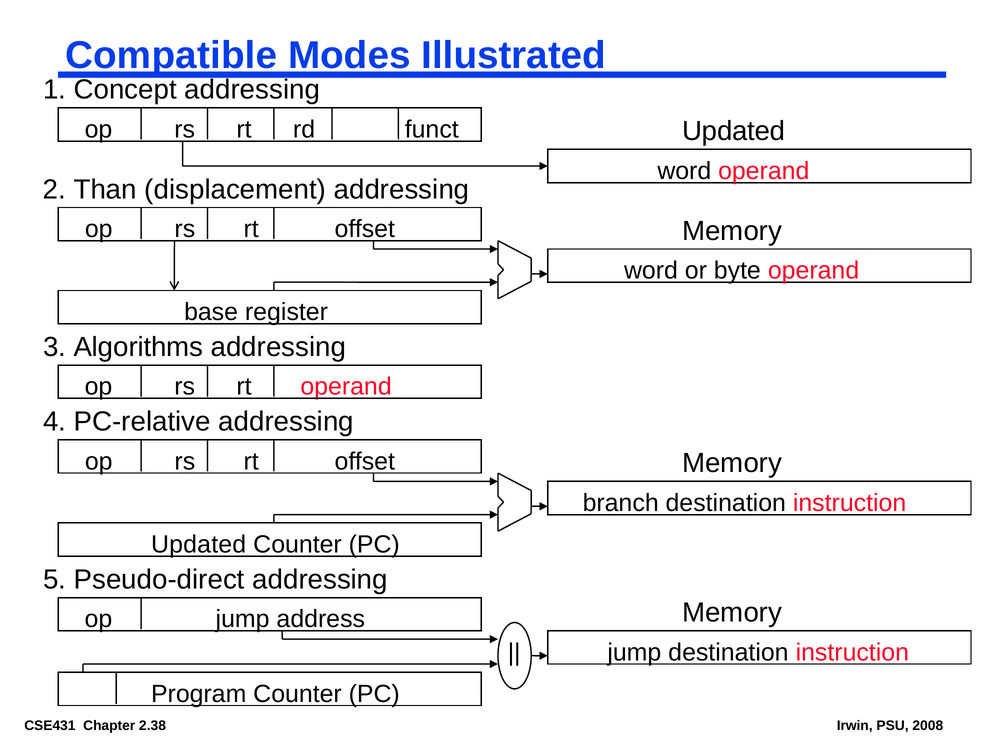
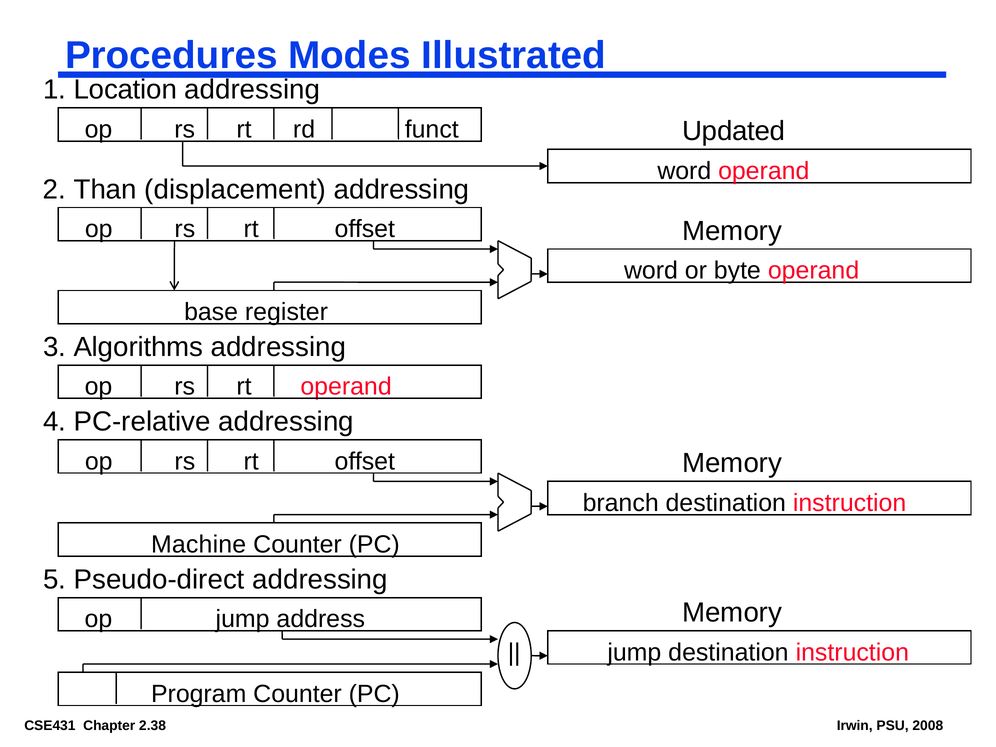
Compatible: Compatible -> Procedures
Concept: Concept -> Location
Updated at (199, 544): Updated -> Machine
